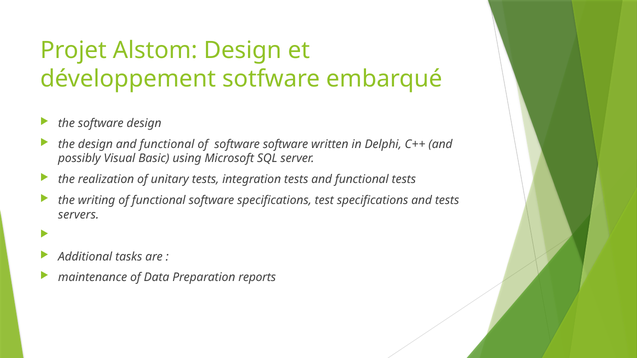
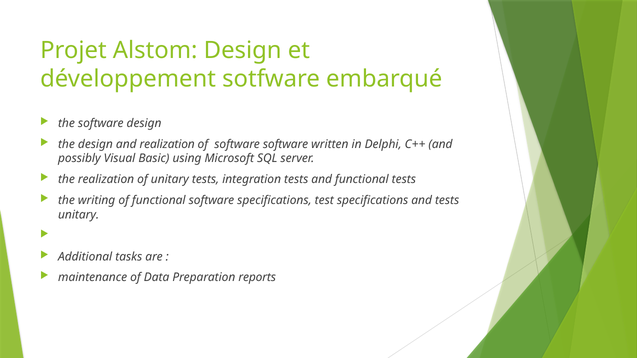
design and functional: functional -> realization
servers at (79, 215): servers -> unitary
